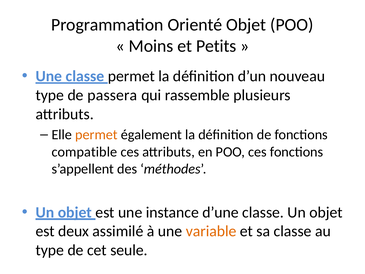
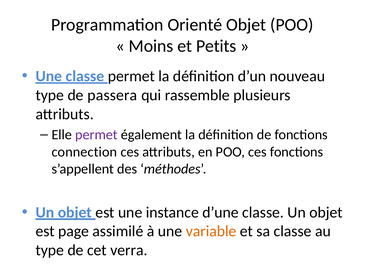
permet at (96, 135) colour: orange -> purple
compatible: compatible -> connection
deux: deux -> page
seule: seule -> verra
